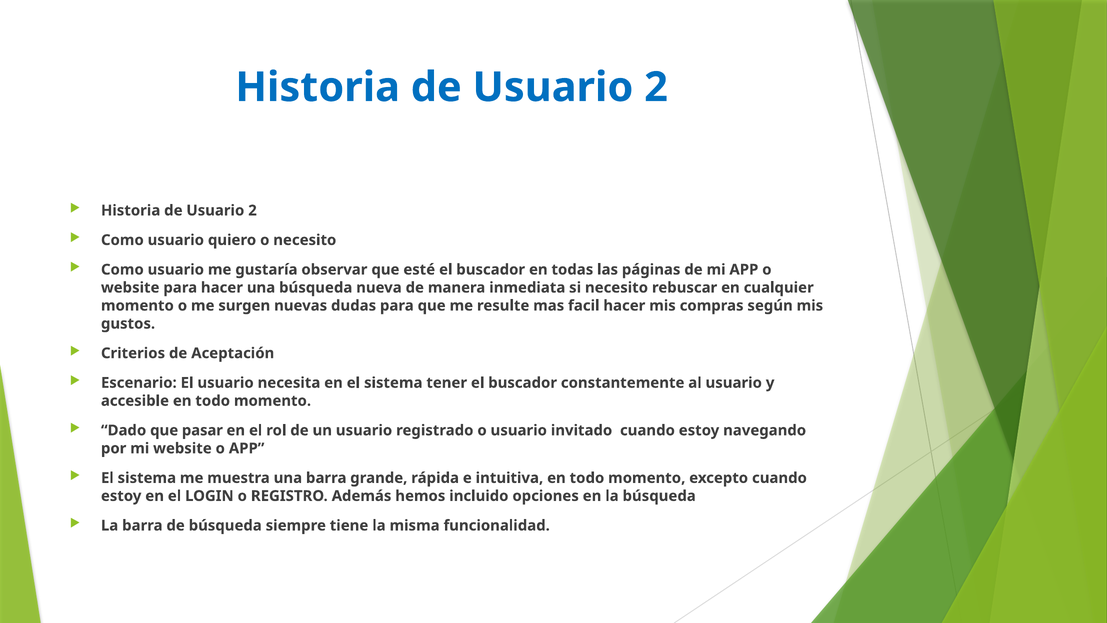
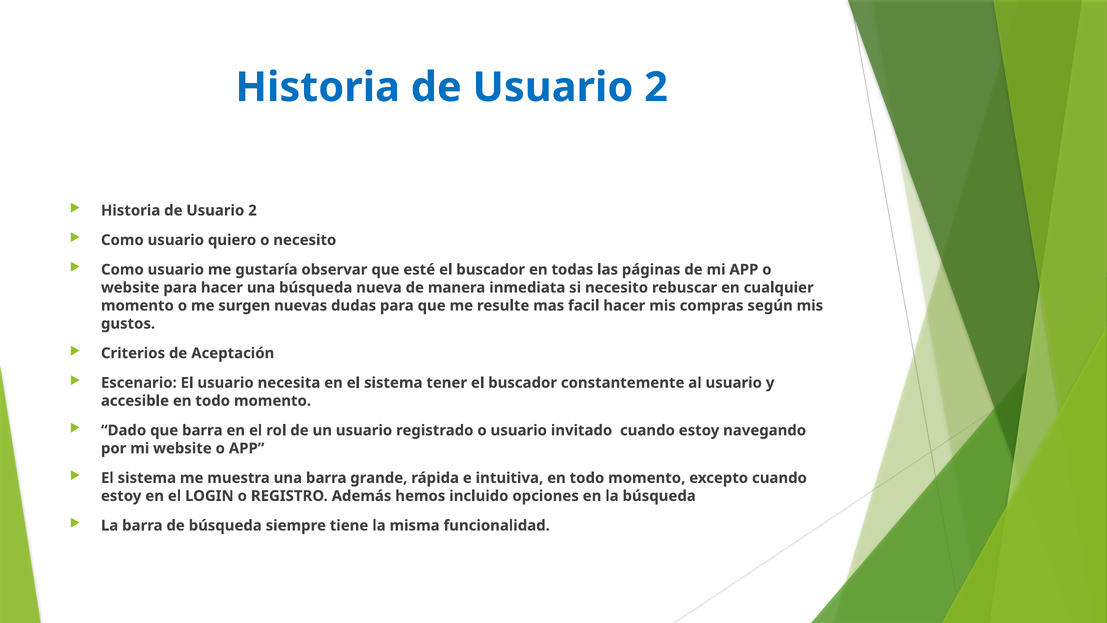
que pasar: pasar -> barra
